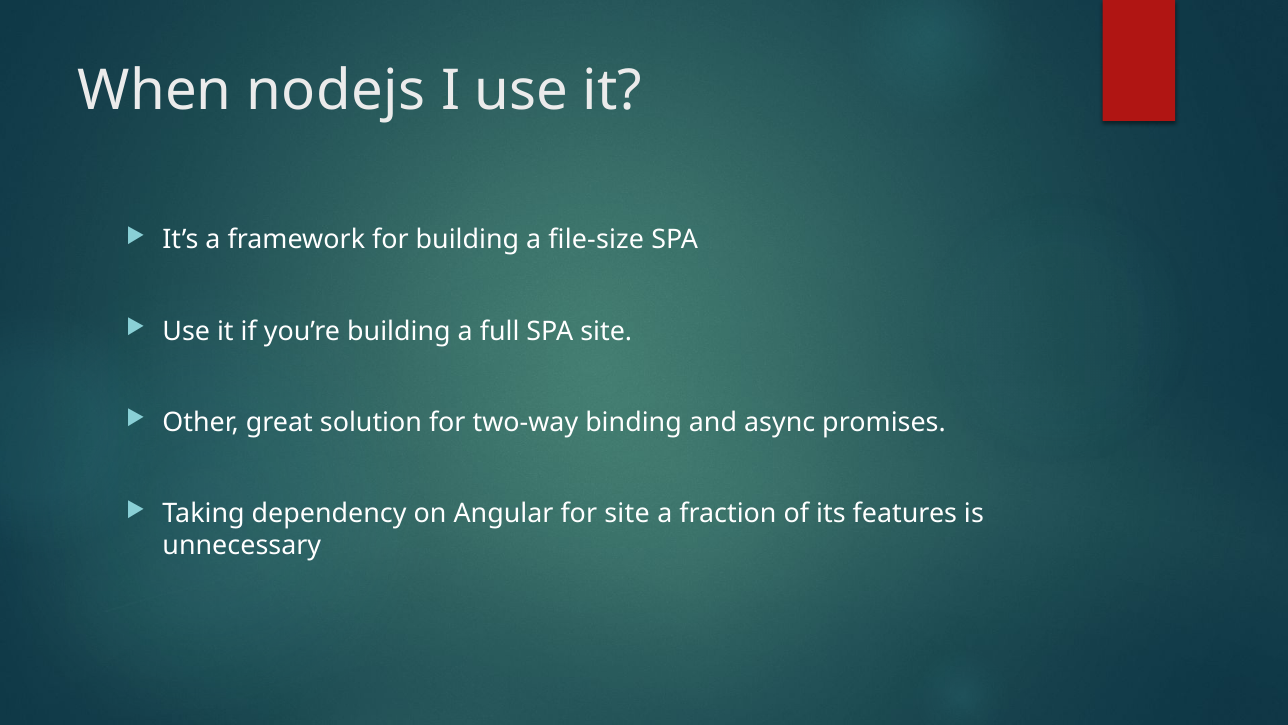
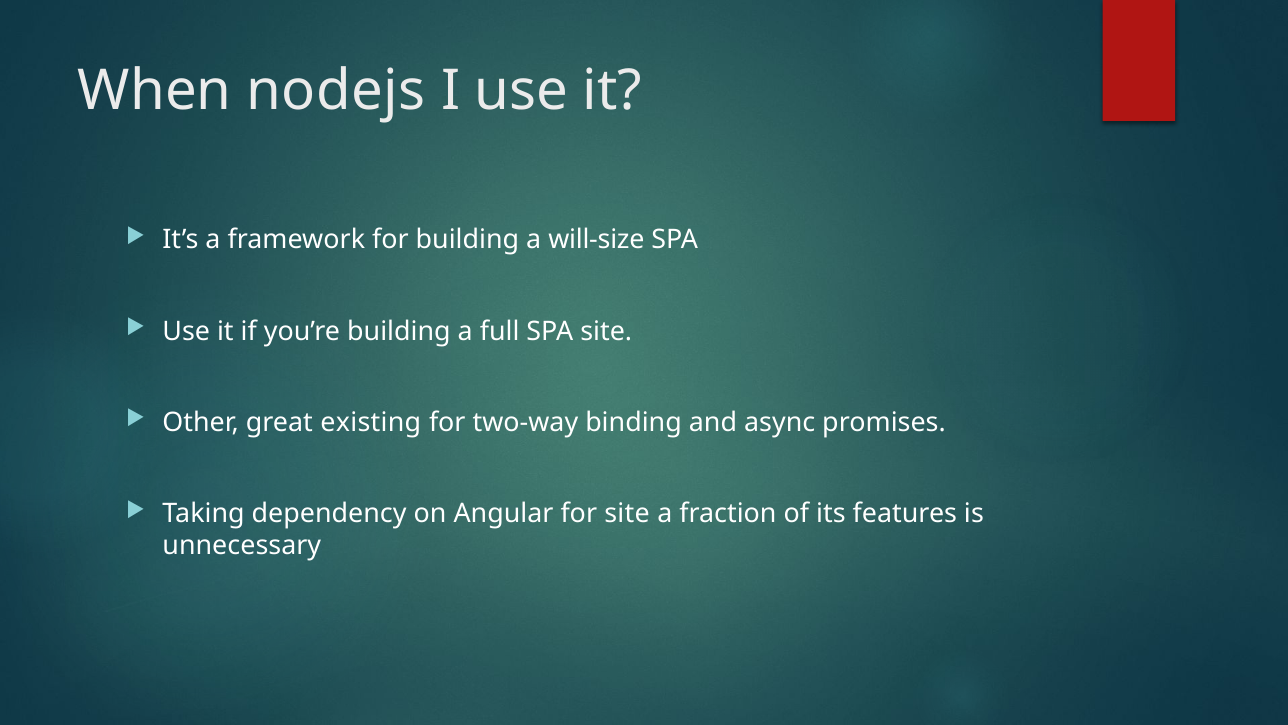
file-size: file-size -> will-size
solution: solution -> existing
